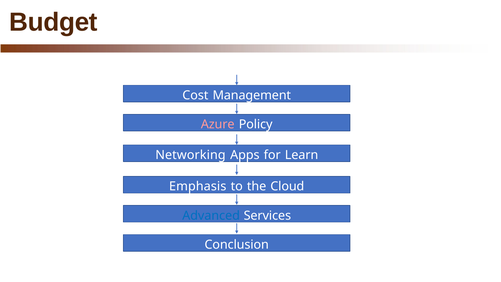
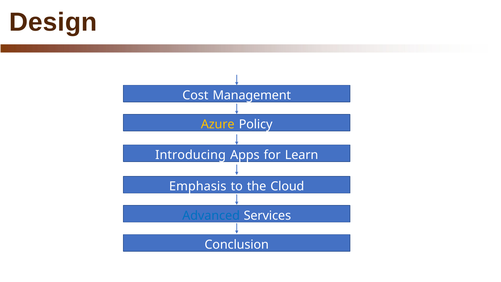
Budget: Budget -> Design
Azure colour: pink -> yellow
Networking: Networking -> Introducing
